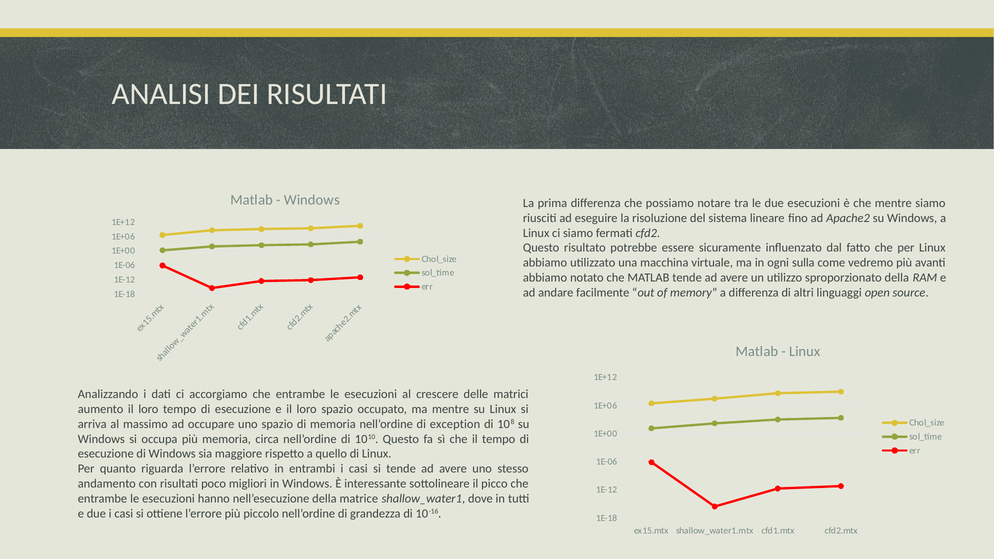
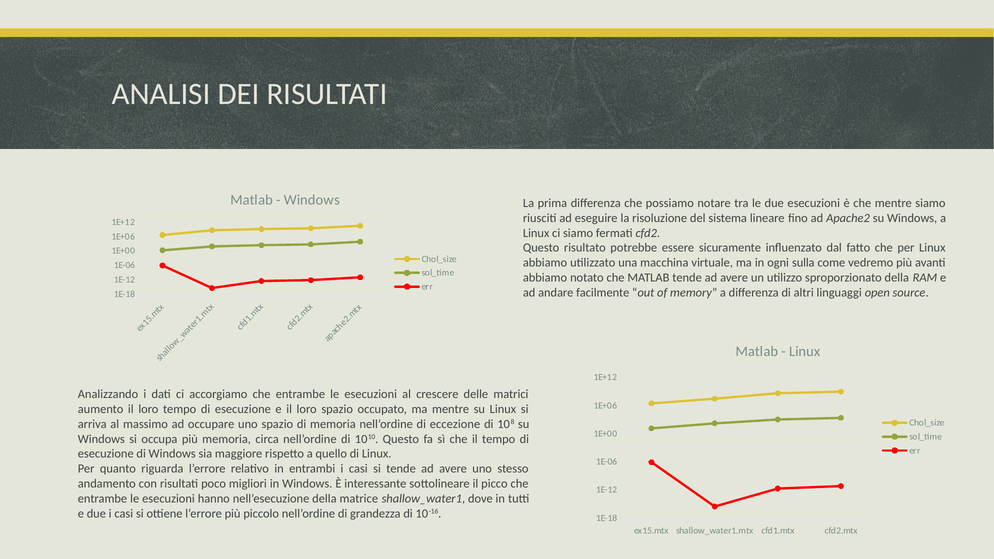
exception: exception -> eccezione
